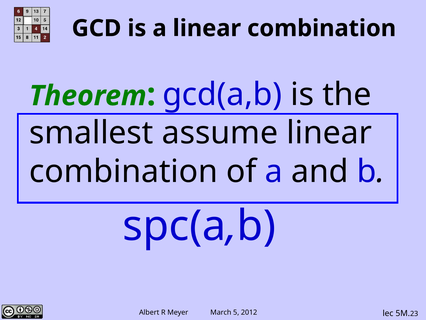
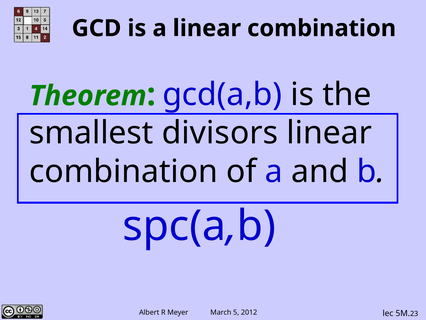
assume: assume -> divisors
